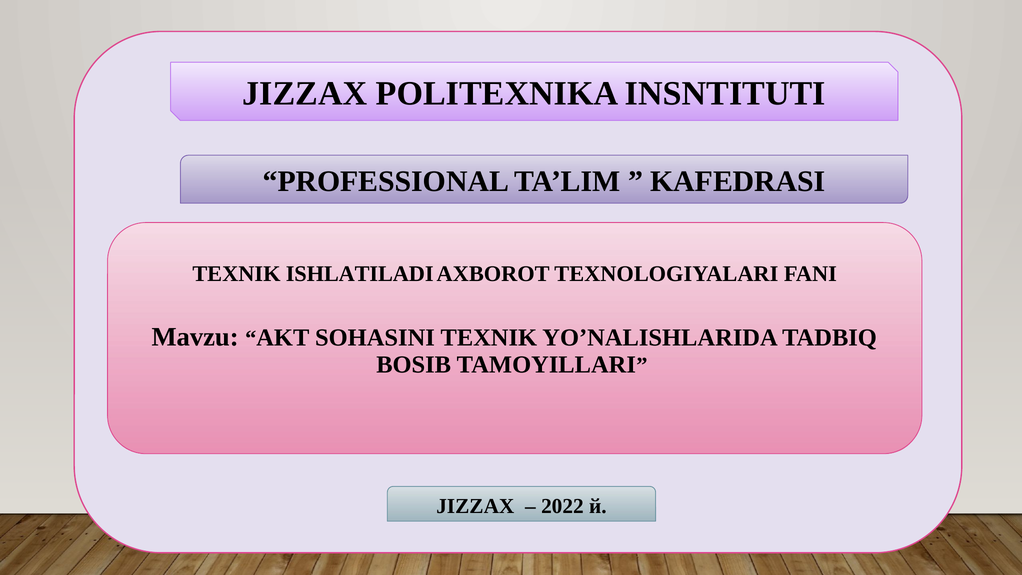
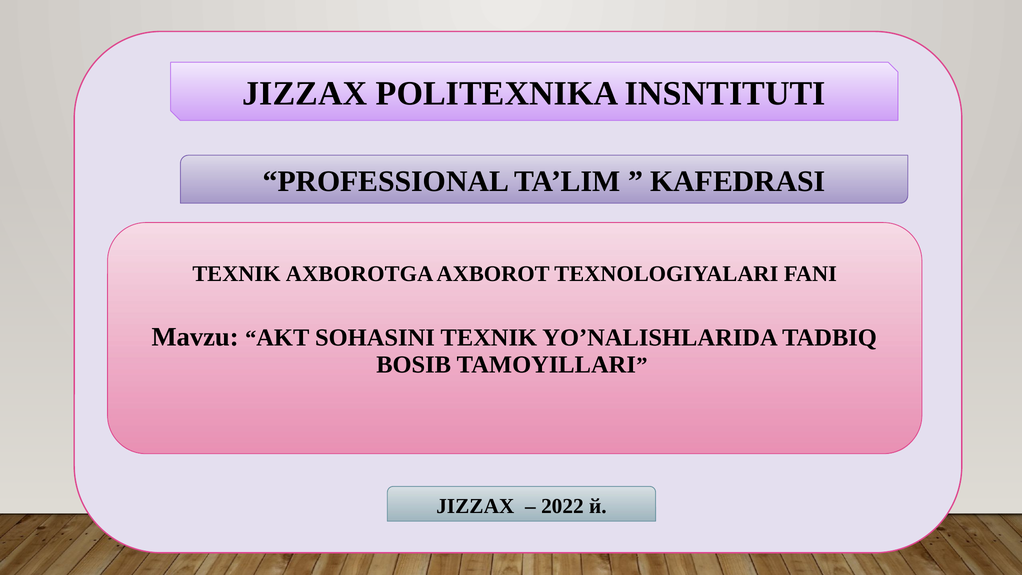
ISHLATILADI: ISHLATILADI -> AХBОRОTGA
